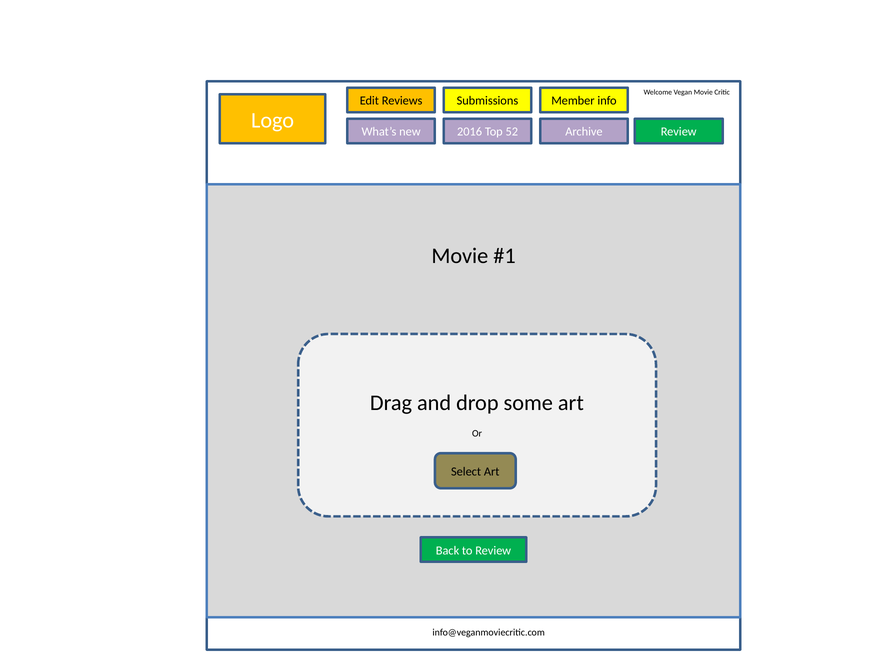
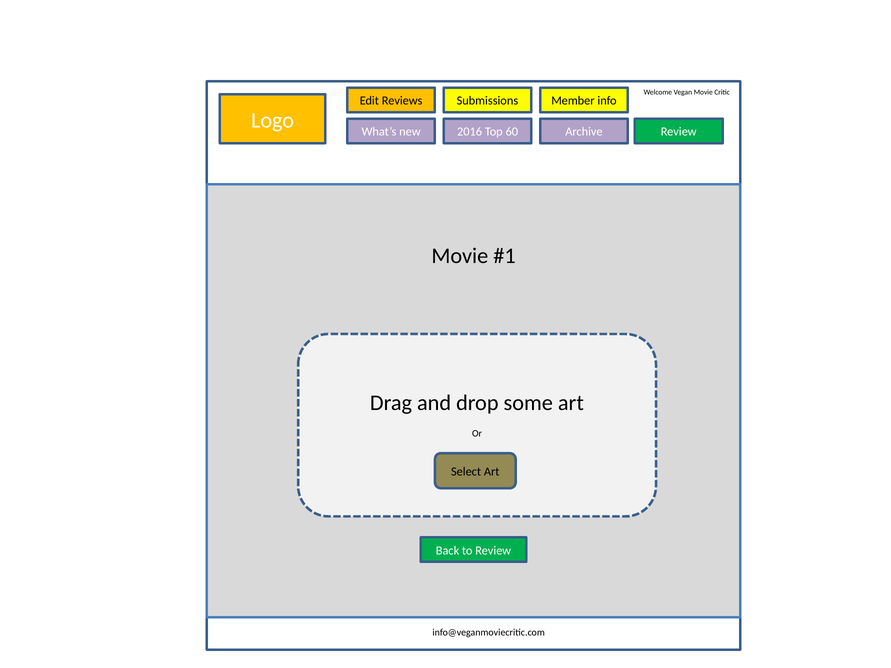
52: 52 -> 60
